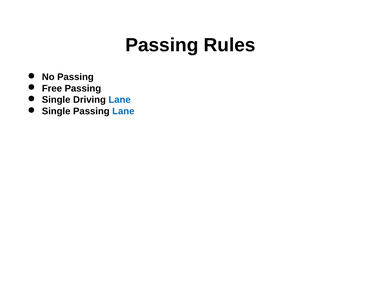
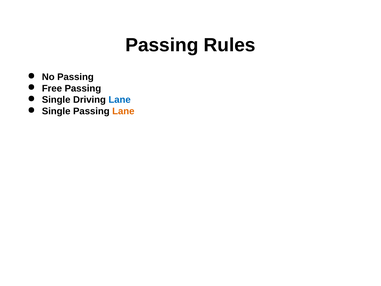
Lane at (123, 111) colour: blue -> orange
